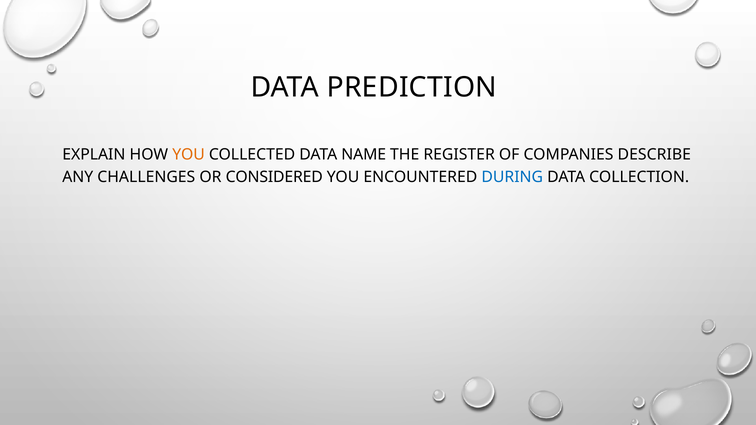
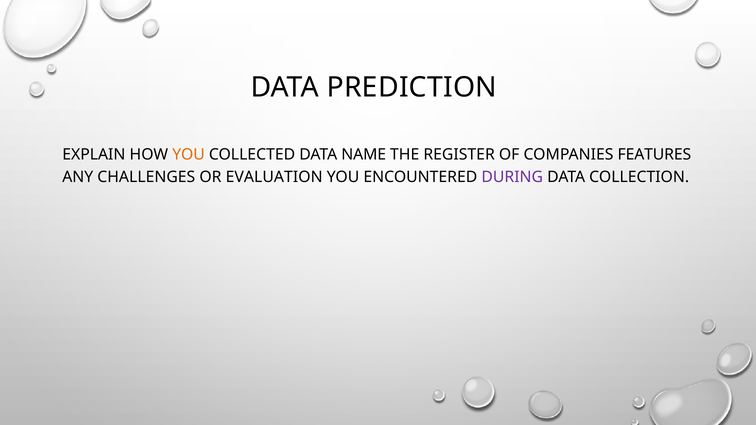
DESCRIBE: DESCRIBE -> FEATURES
CONSIDERED: CONSIDERED -> EVALUATION
DURING colour: blue -> purple
